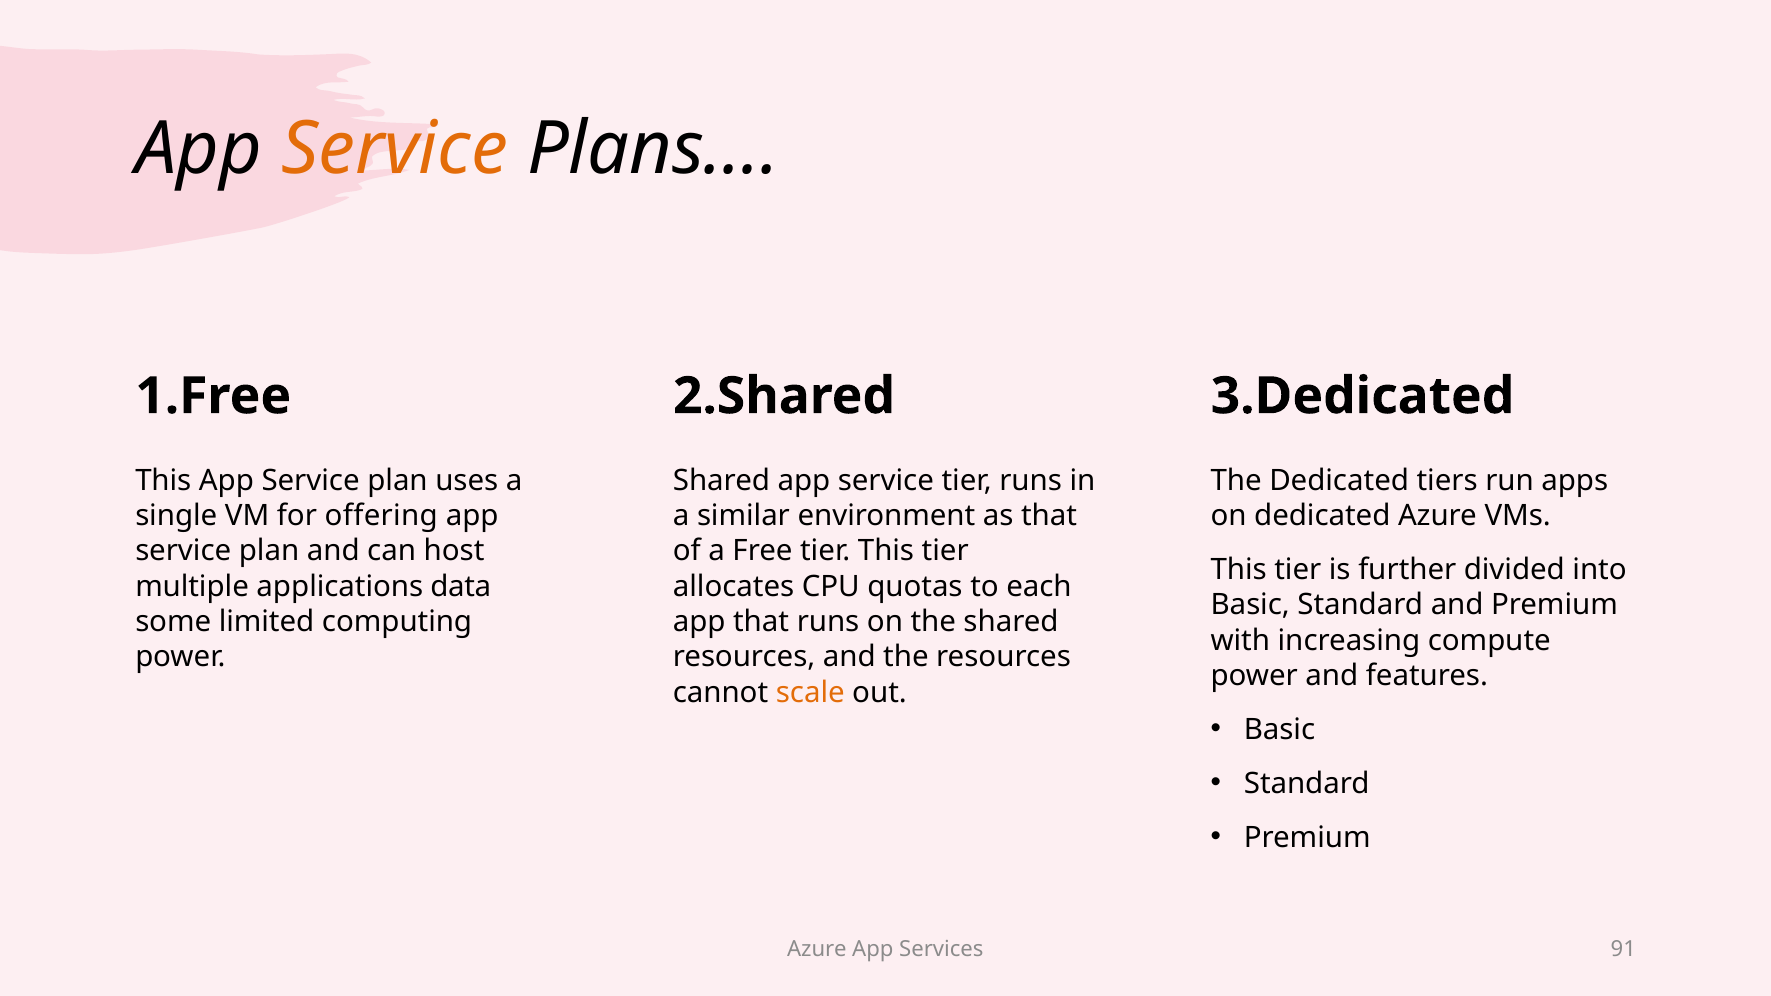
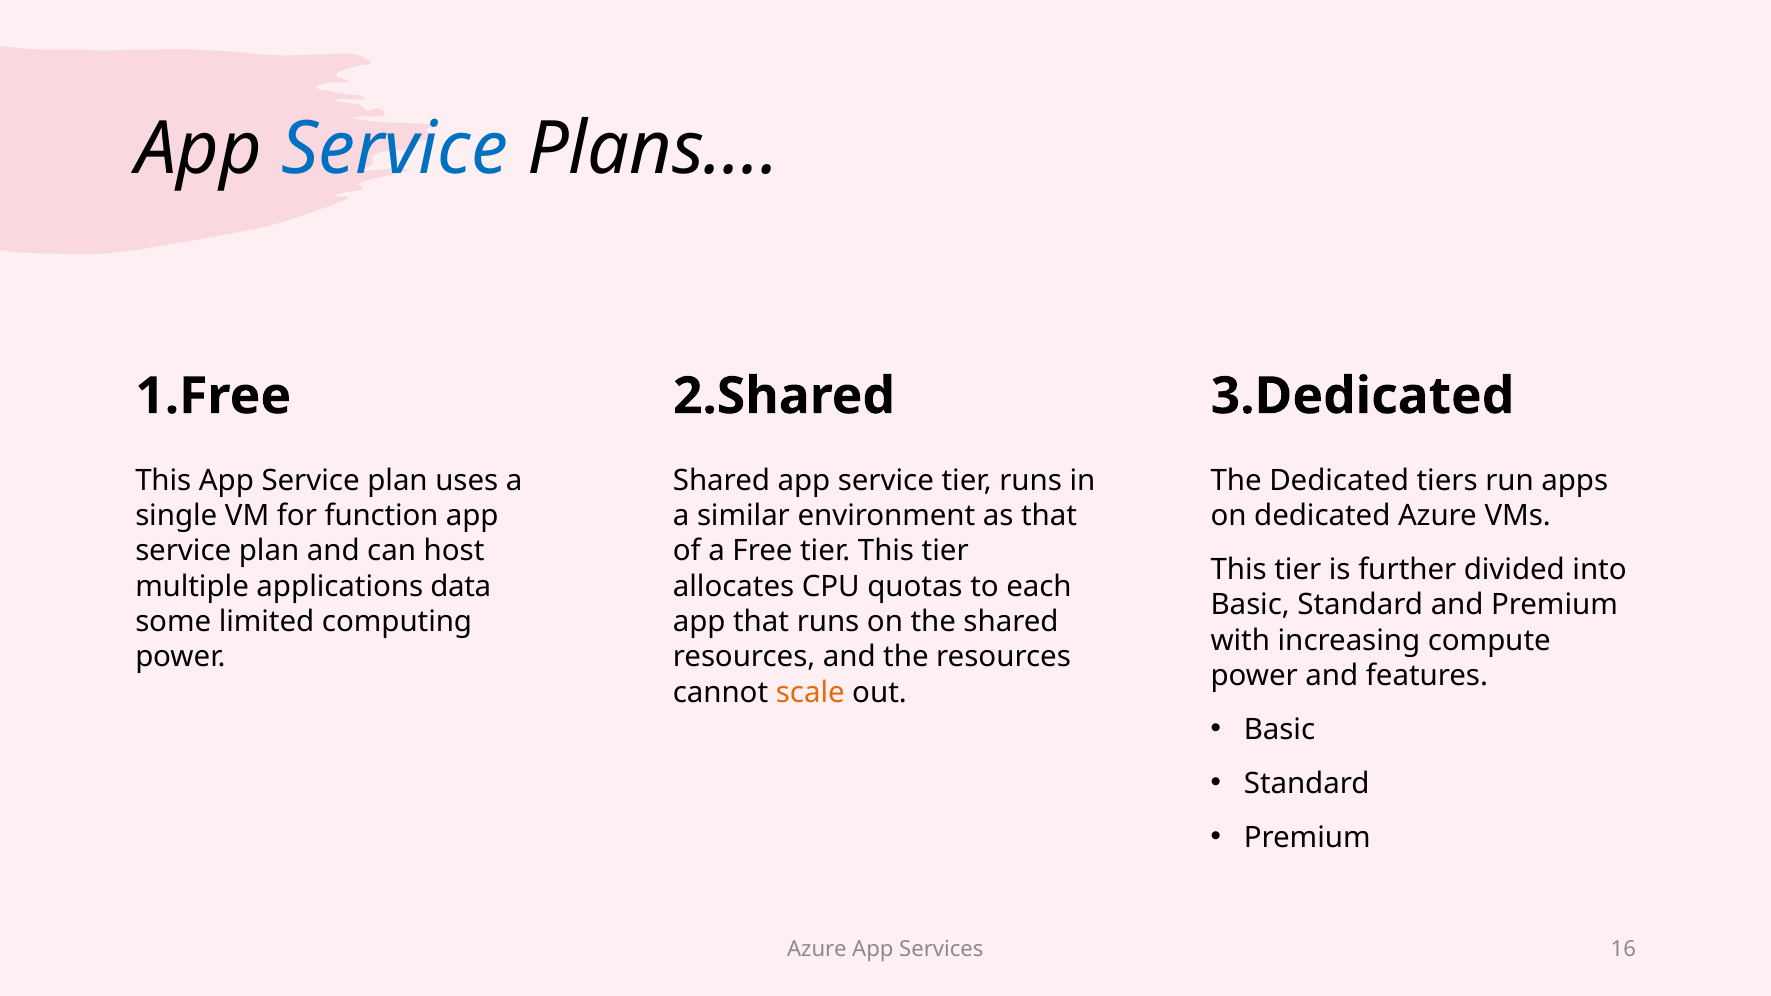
Service at (394, 149) colour: orange -> blue
offering: offering -> function
91: 91 -> 16
